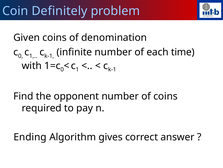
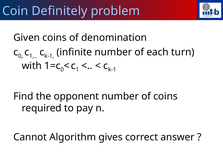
time: time -> turn
Ending: Ending -> Cannot
